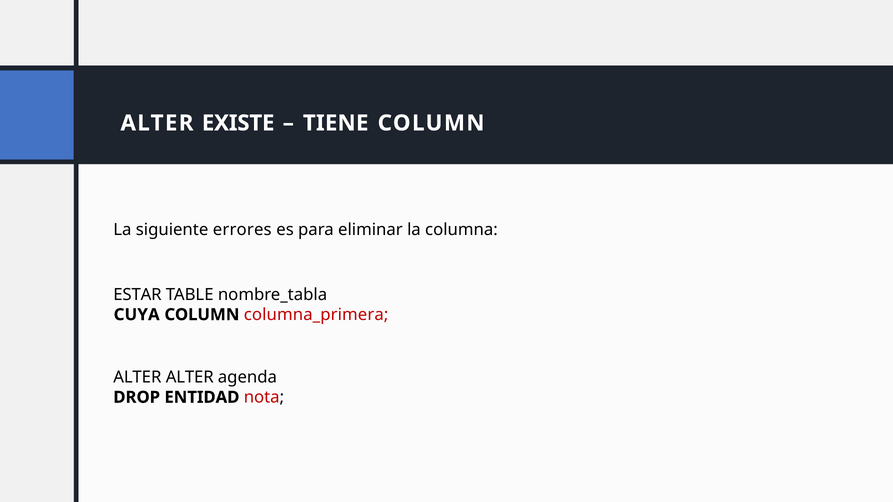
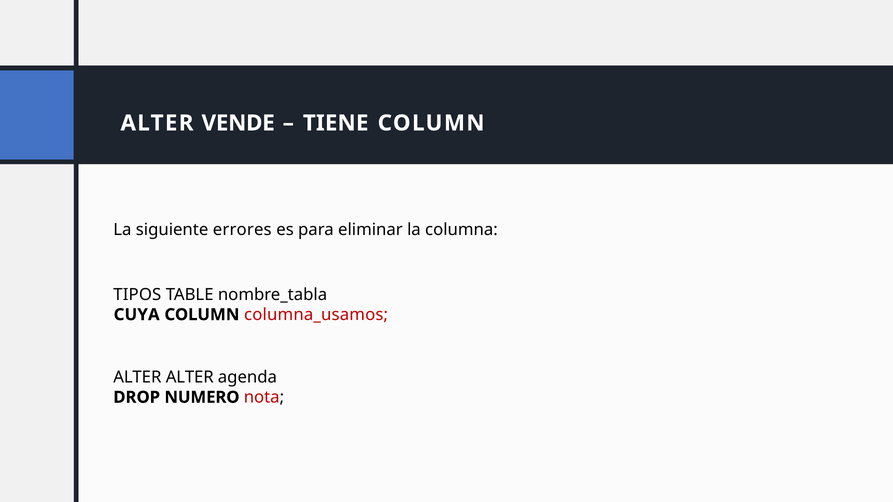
EXISTE: EXISTE -> VENDE
ESTAR: ESTAR -> TIPOS
columna_primera: columna_primera -> columna_usamos
ENTIDAD: ENTIDAD -> NUMERO
